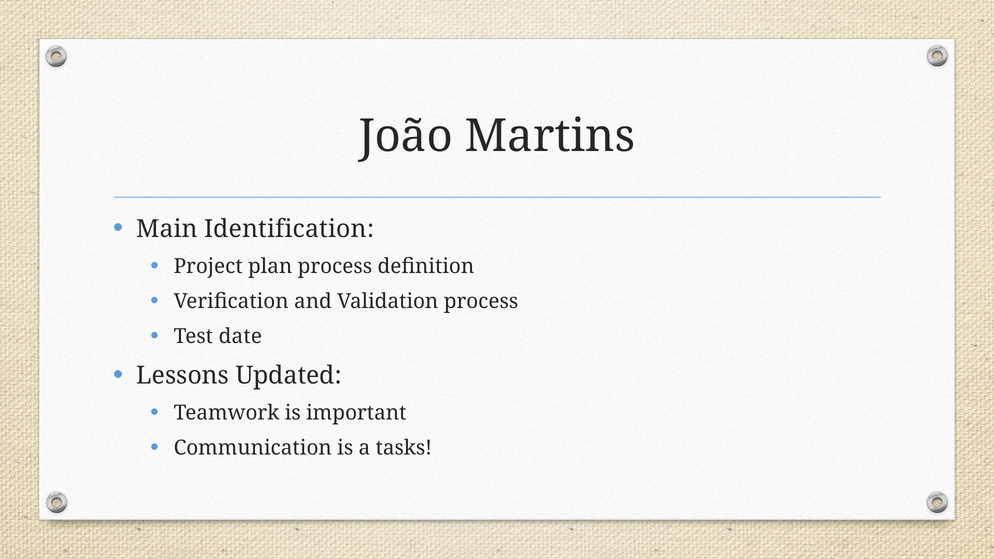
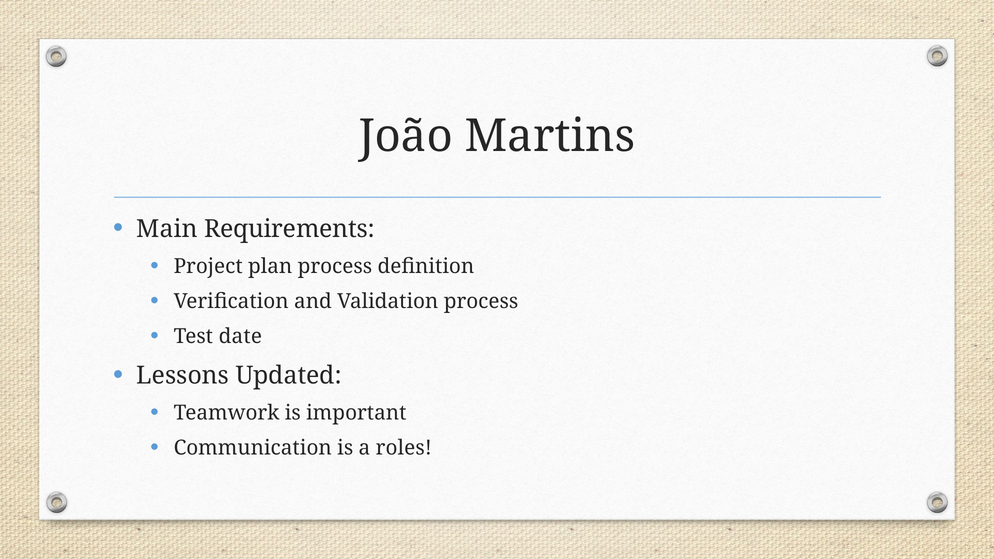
Identification: Identification -> Requirements
tasks: tasks -> roles
